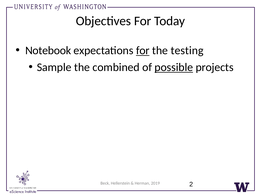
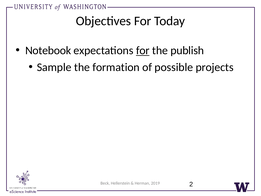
testing: testing -> publish
combined: combined -> formation
possible underline: present -> none
